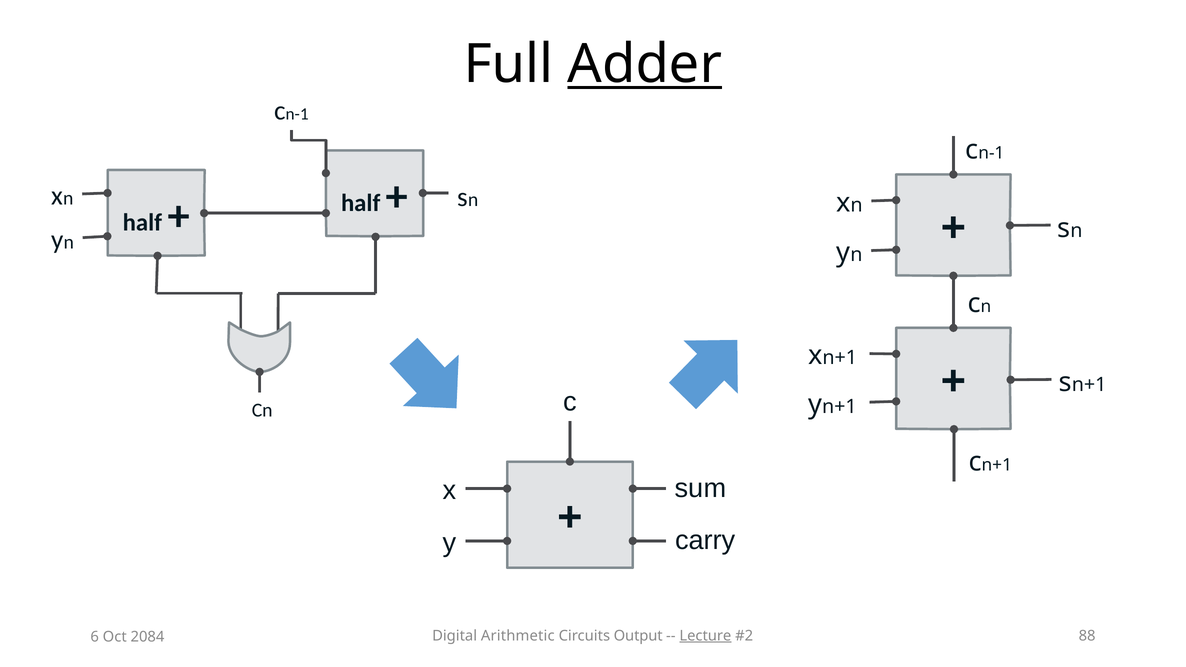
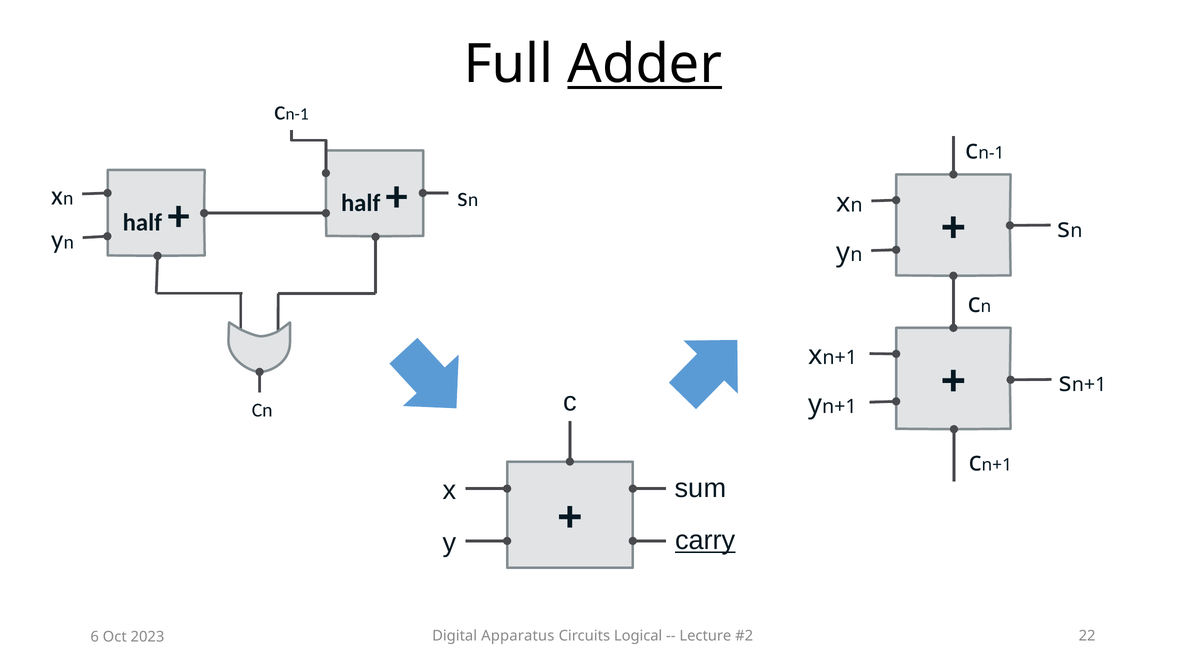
carry underline: none -> present
Arithmetic: Arithmetic -> Apparatus
Output: Output -> Logical
Lecture underline: present -> none
88: 88 -> 22
2084: 2084 -> 2023
